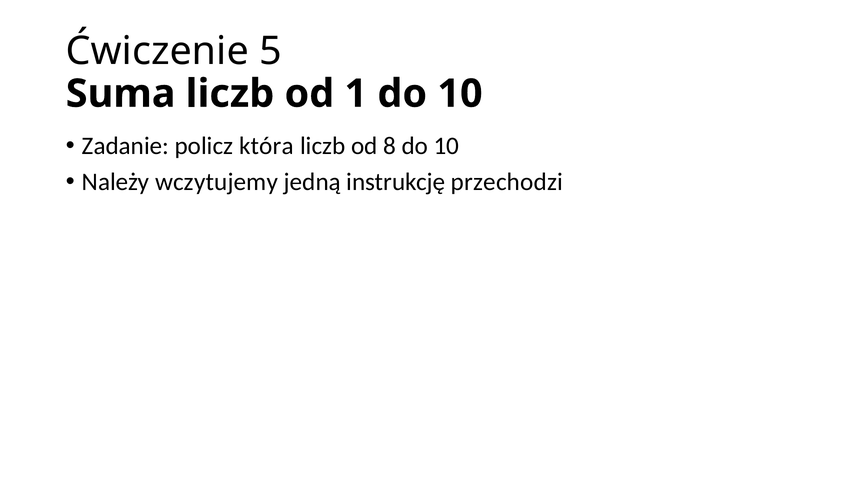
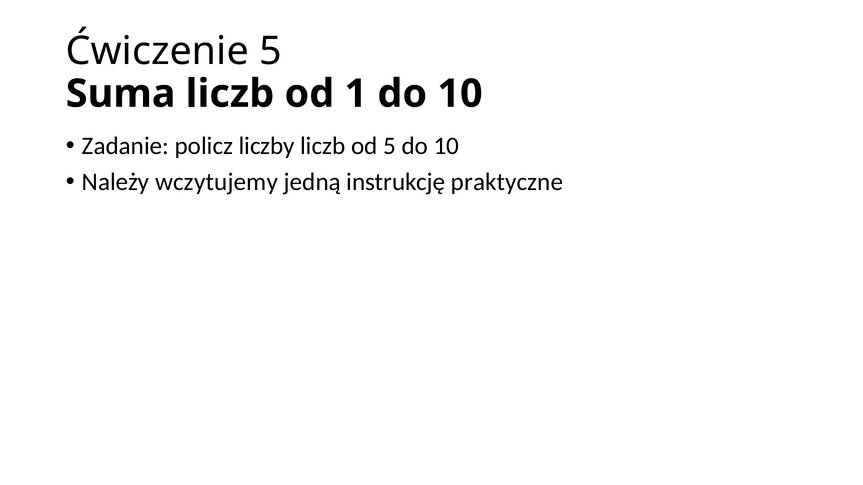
która: która -> liczby
od 8: 8 -> 5
przechodzi: przechodzi -> praktyczne
